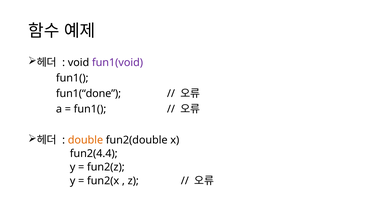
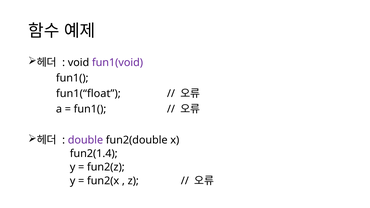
fun1(“done: fun1(“done -> fun1(“float
double colour: orange -> purple
fun2(4.4: fun2(4.4 -> fun2(1.4
